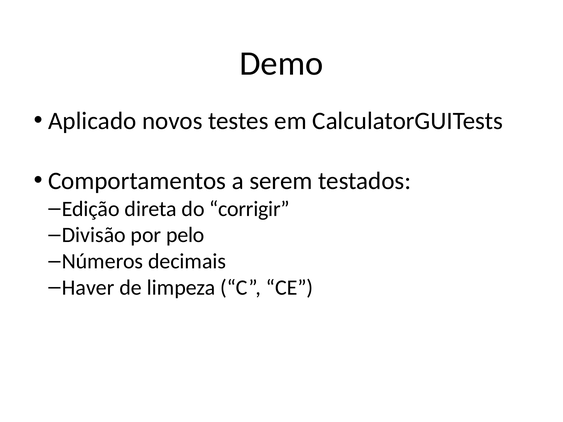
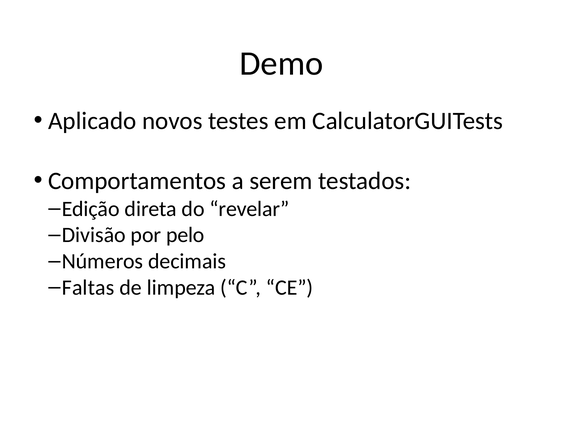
corrigir: corrigir -> revelar
Haver: Haver -> Faltas
